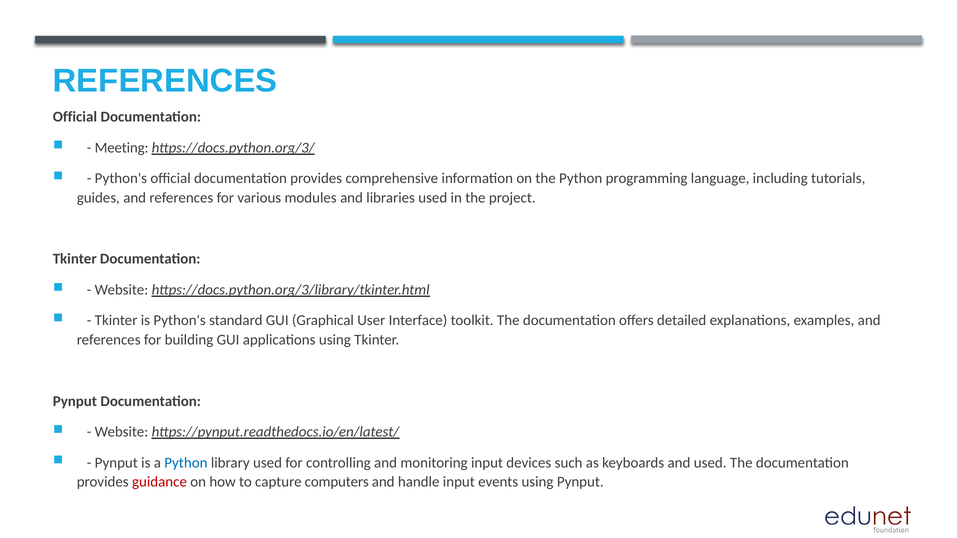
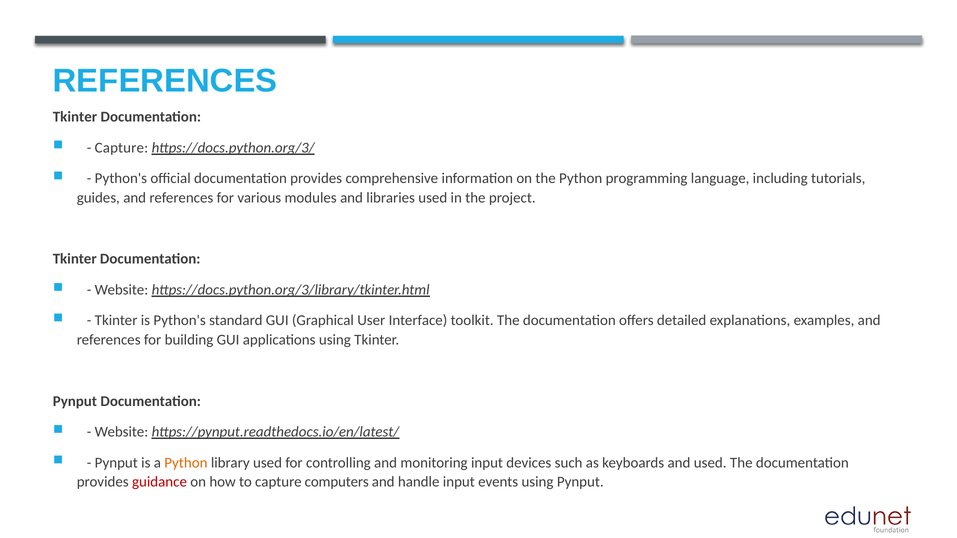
Official at (75, 117): Official -> Tkinter
Meeting at (122, 148): Meeting -> Capture
Python at (186, 463) colour: blue -> orange
